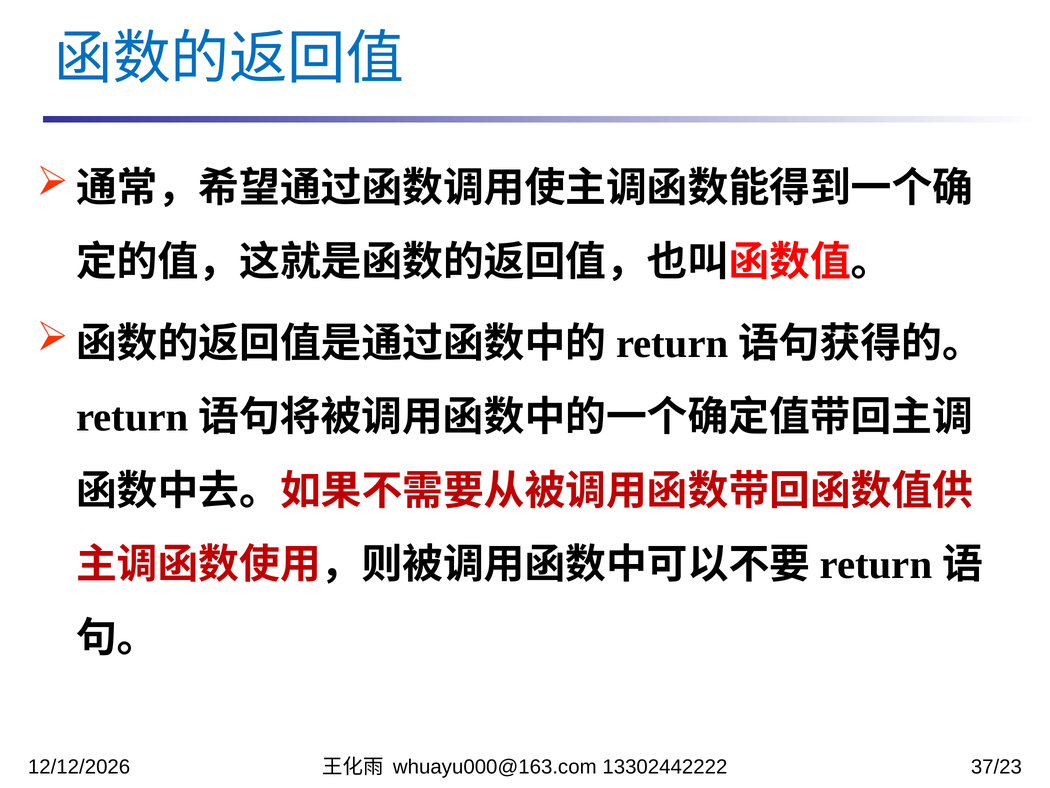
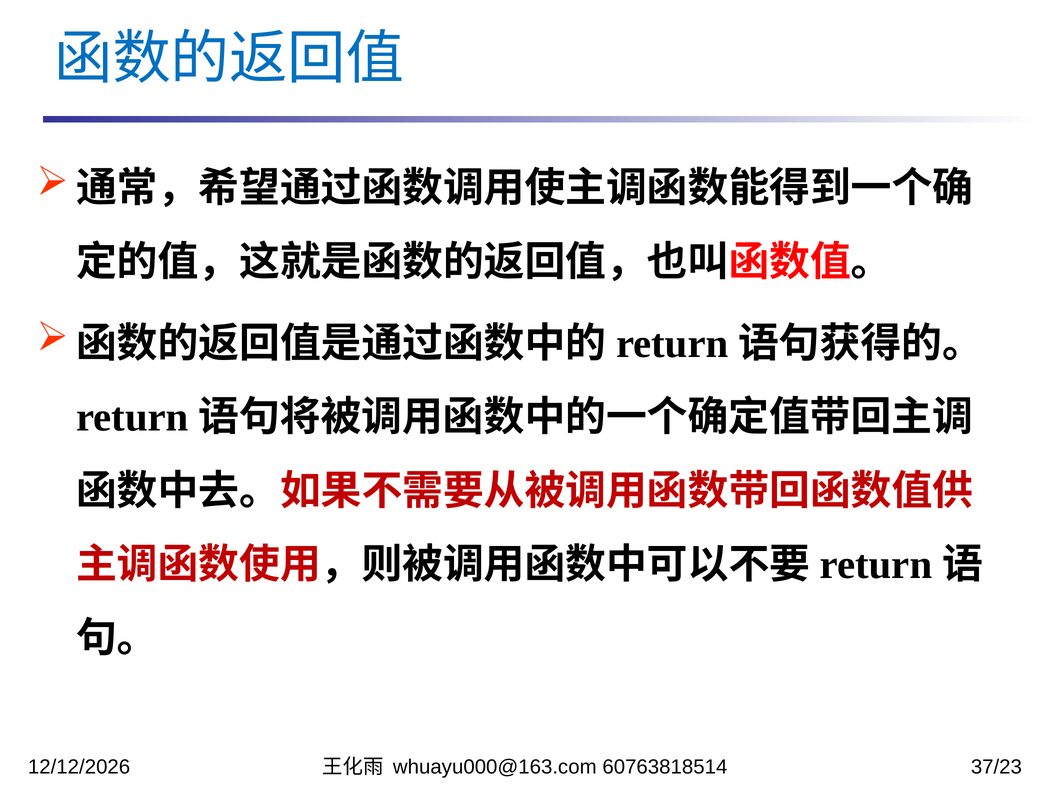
13302442222: 13302442222 -> 60763818514
